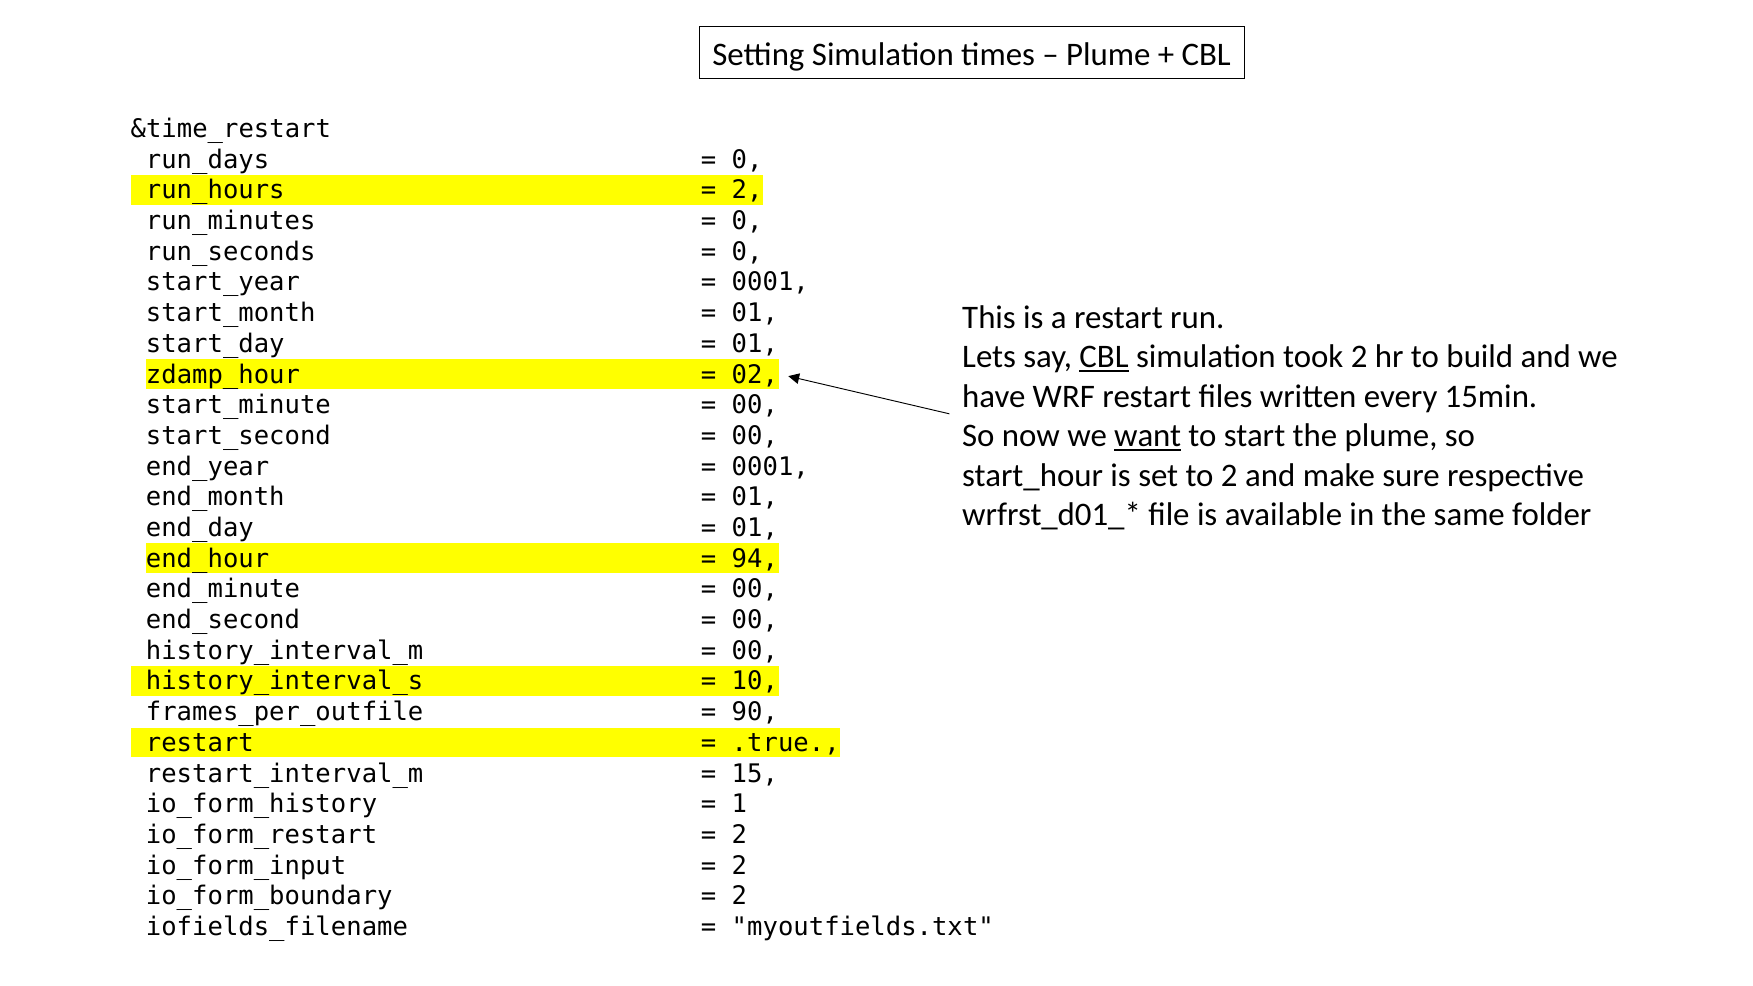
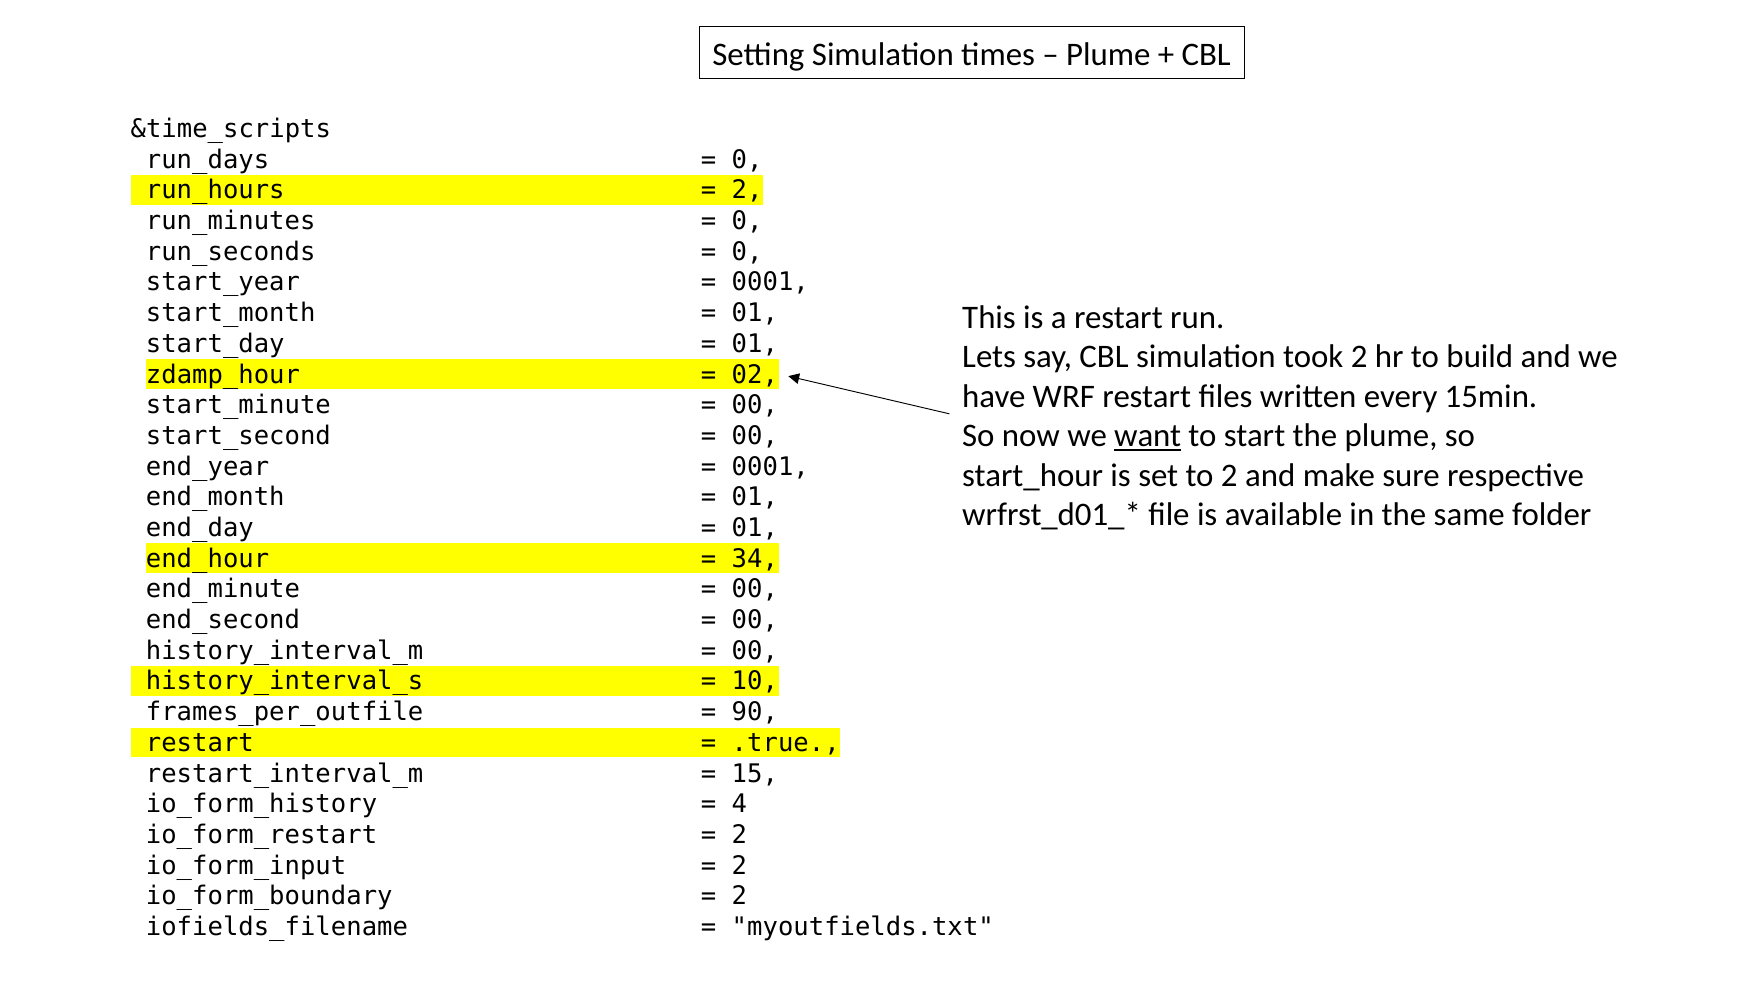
&time_restart: &time_restart -> &time_scripts
CBL at (1104, 357) underline: present -> none
94: 94 -> 34
1: 1 -> 4
